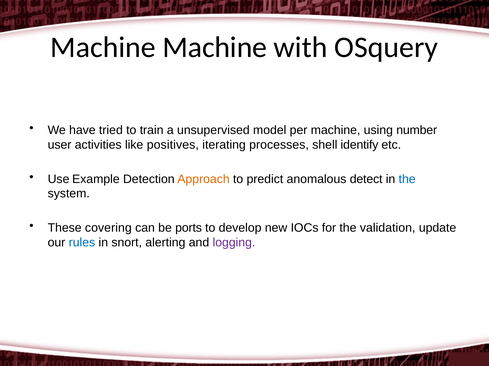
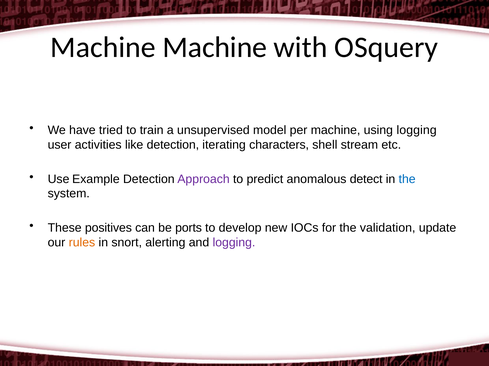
using number: number -> logging
like positives: positives -> detection
processes: processes -> characters
identify: identify -> stream
Approach colour: orange -> purple
covering: covering -> positives
rules colour: blue -> orange
